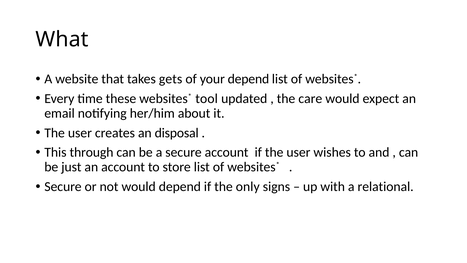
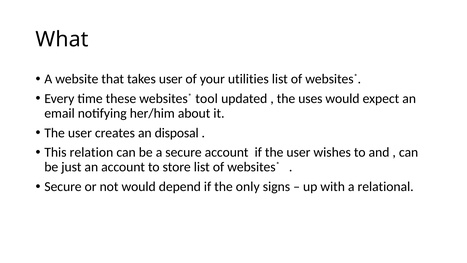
takes gets: gets -> user
your depend: depend -> utilities
care: care -> uses
through: through -> relation
